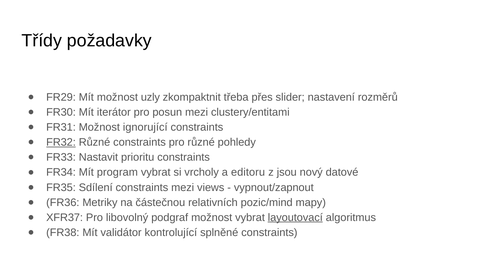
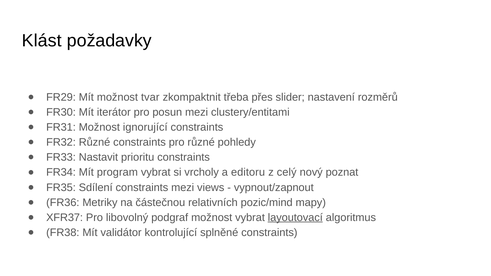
Třídy: Třídy -> Klást
uzly: uzly -> tvar
FR32 underline: present -> none
jsou: jsou -> celý
datové: datové -> poznat
